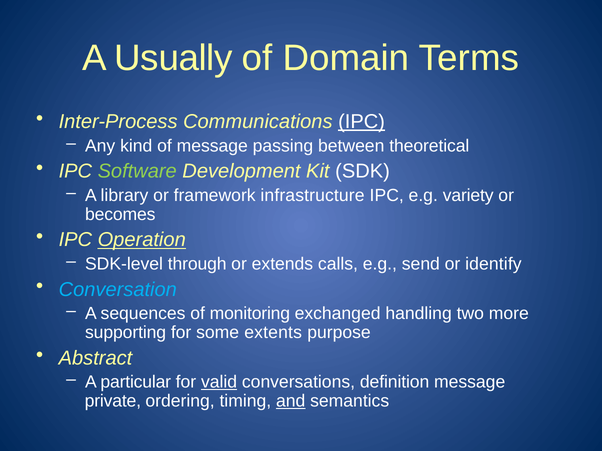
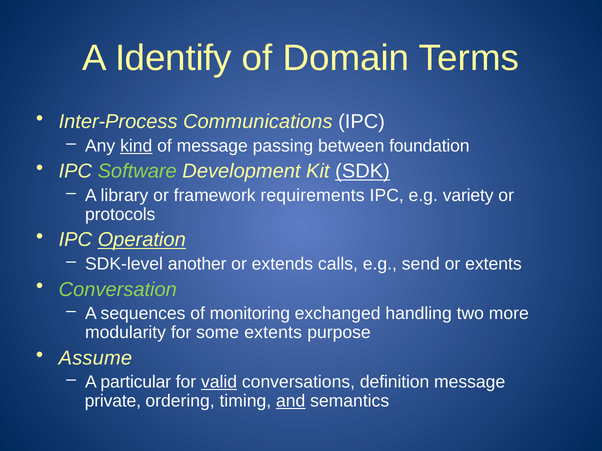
Usually: Usually -> Identify
IPC at (362, 122) underline: present -> none
kind underline: none -> present
theoretical: theoretical -> foundation
SDK underline: none -> present
infrastructure: infrastructure -> requirements
becomes: becomes -> protocols
through: through -> another
or identify: identify -> extents
Conversation colour: light blue -> light green
supporting: supporting -> modularity
Abstract: Abstract -> Assume
